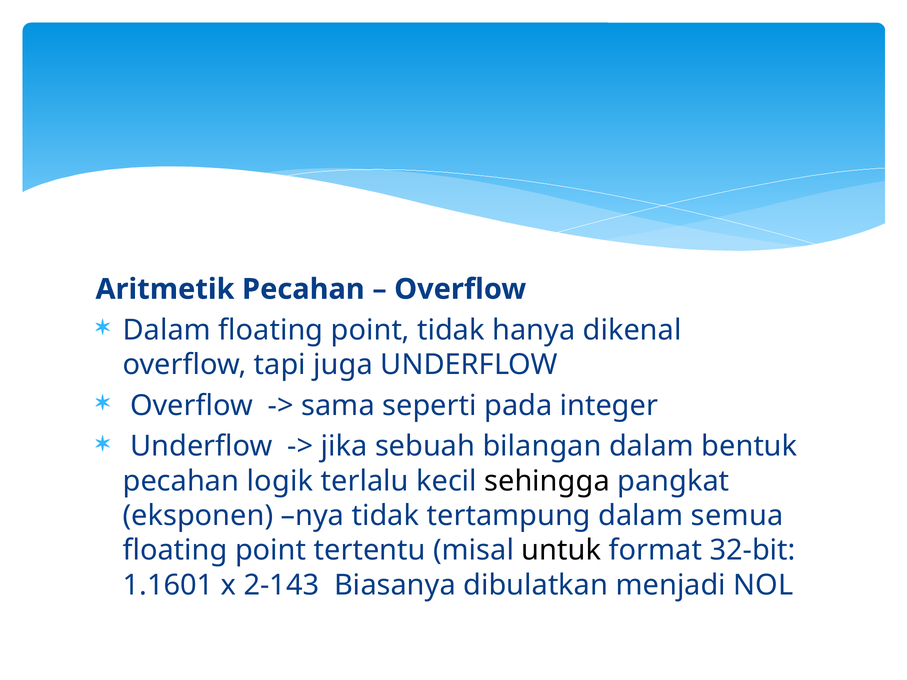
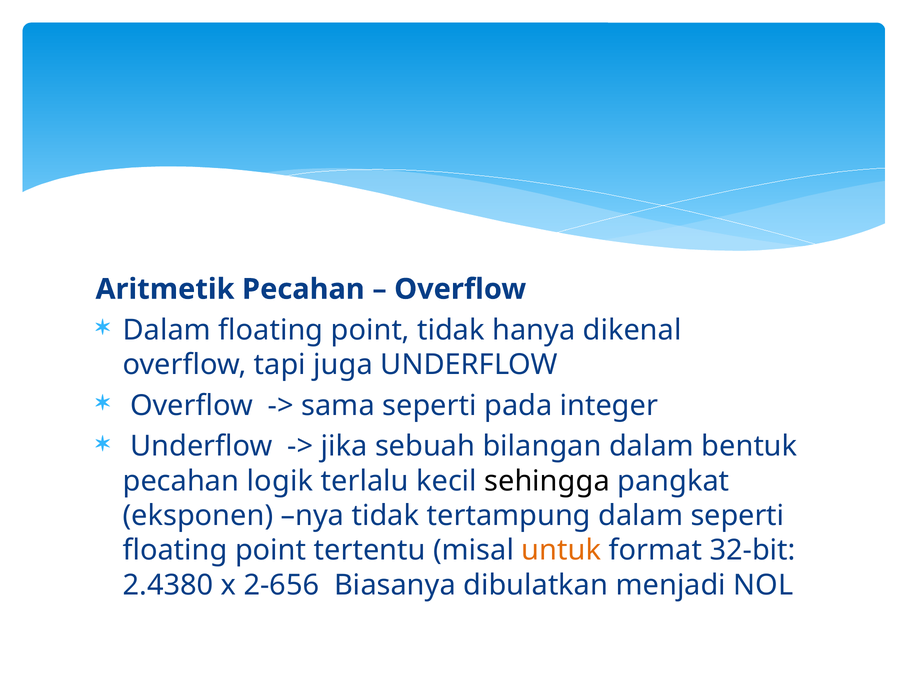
dalam semua: semua -> seperti
untuk colour: black -> orange
1.1601: 1.1601 -> 2.4380
2-143: 2-143 -> 2-656
